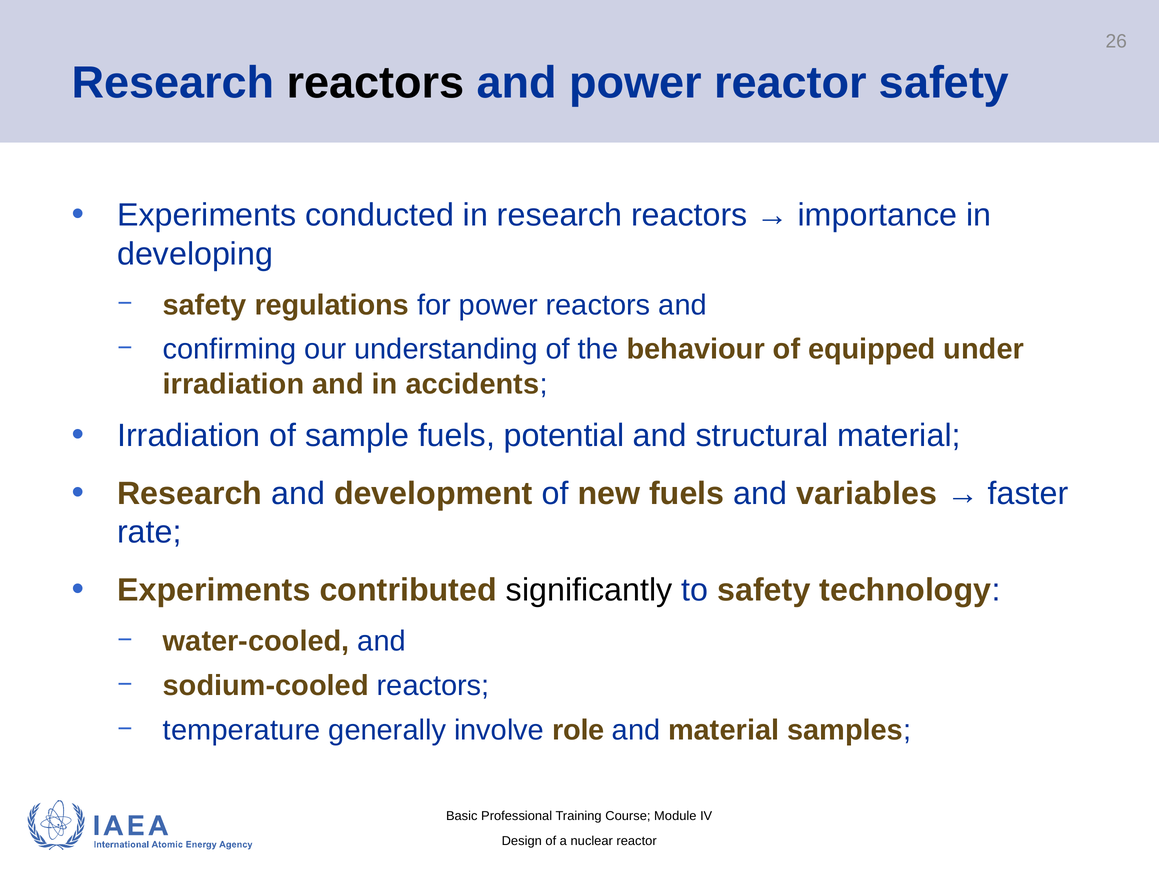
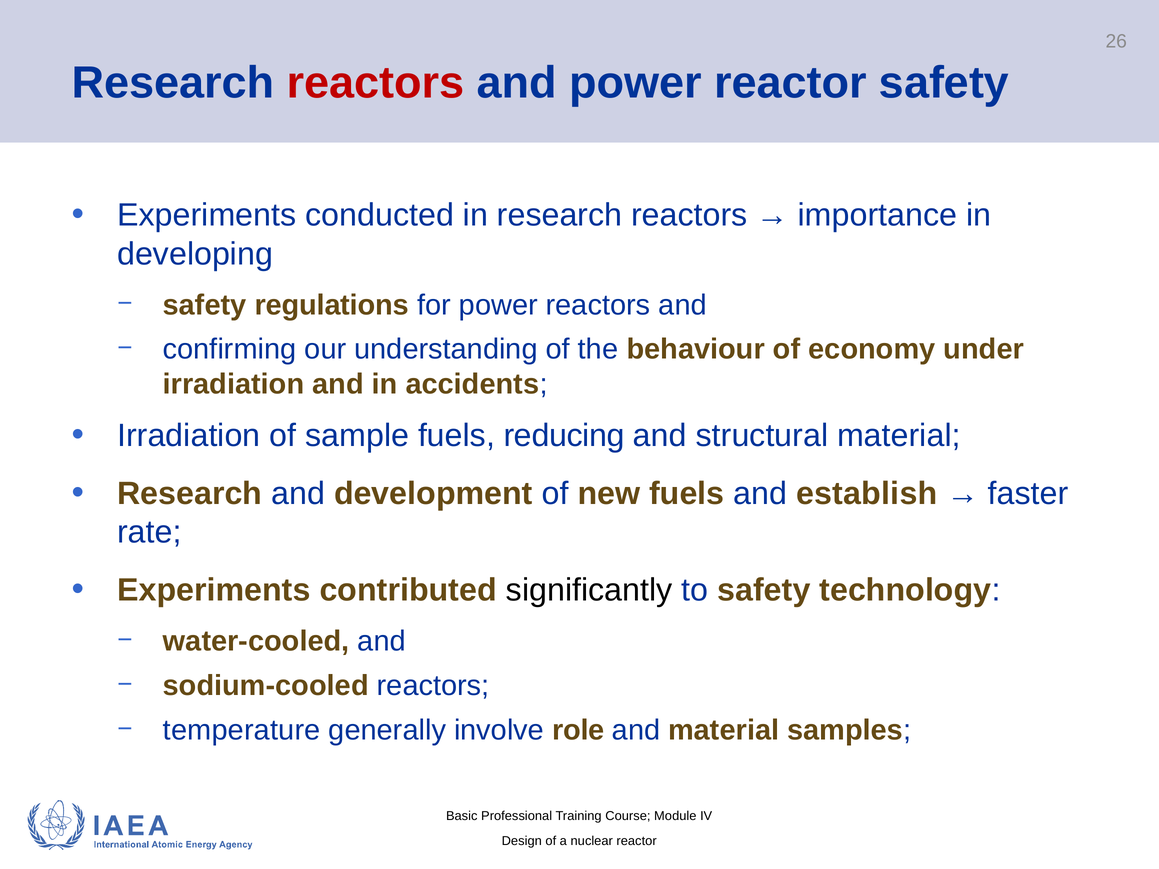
reactors at (376, 83) colour: black -> red
equipped: equipped -> economy
potential: potential -> reducing
variables: variables -> establish
